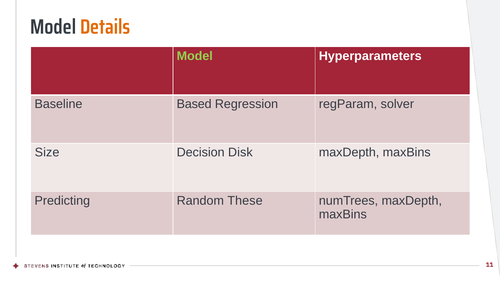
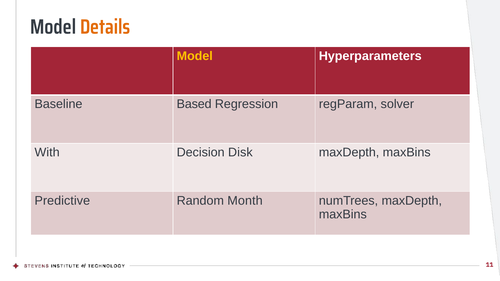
Model at (195, 56) colour: light green -> yellow
Size: Size -> With
Predicting: Predicting -> Predictive
These: These -> Month
